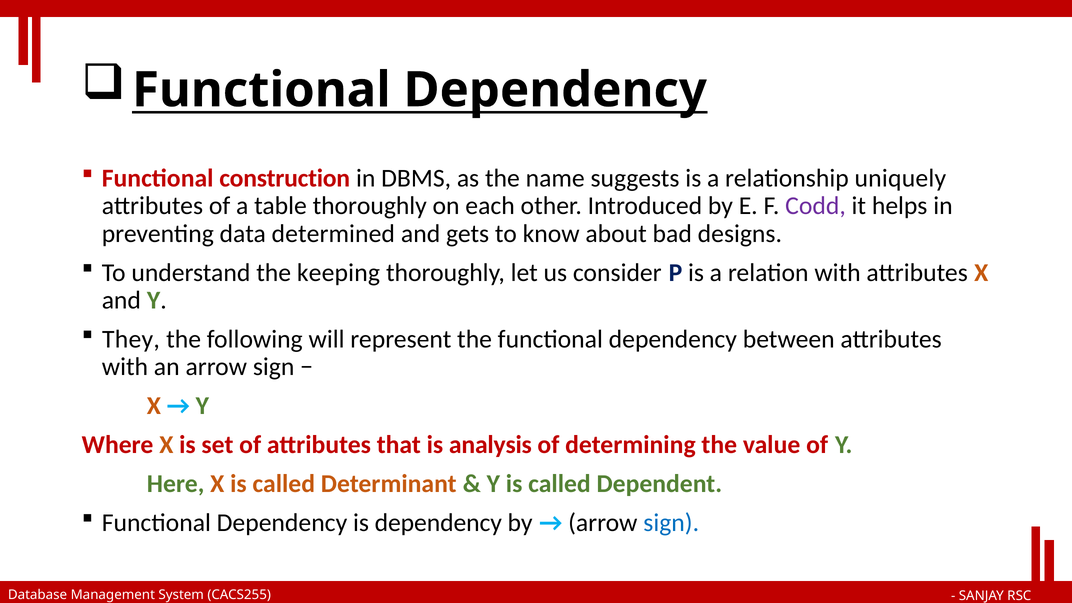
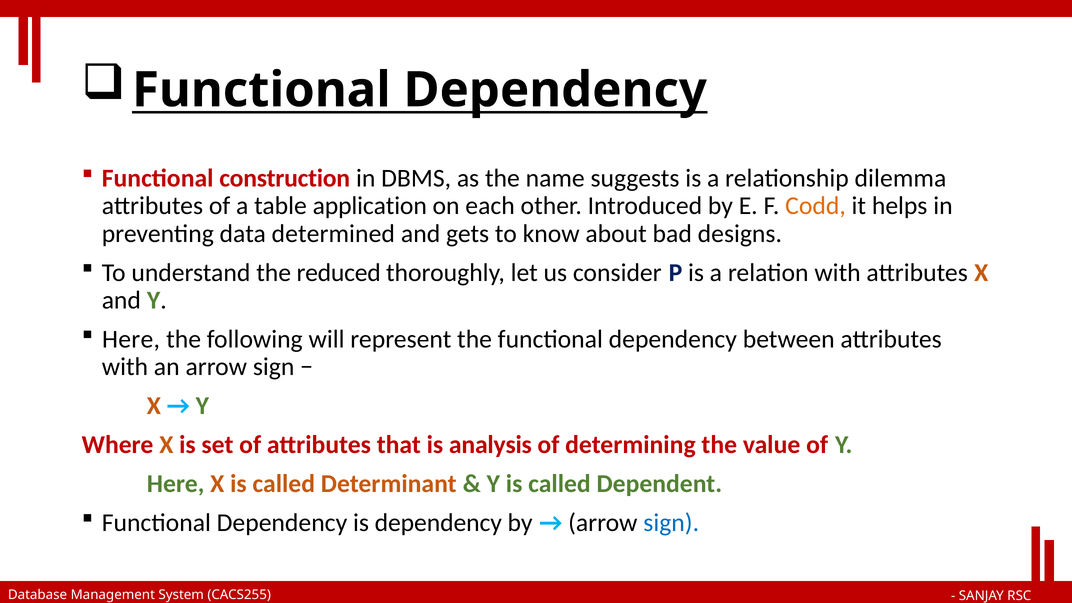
uniquely: uniquely -> dilemma
table thoroughly: thoroughly -> application
Codd colour: purple -> orange
keeping: keeping -> reduced
They at (131, 339): They -> Here
